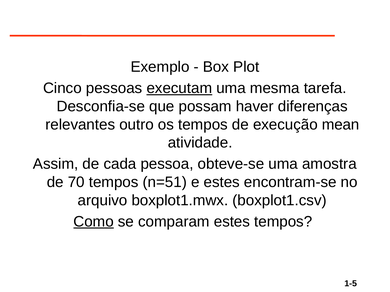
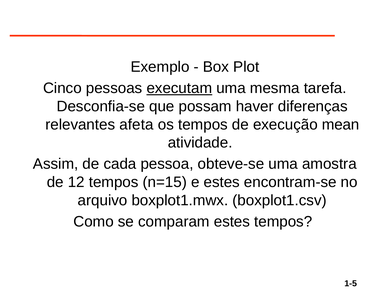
outro: outro -> afeta
70: 70 -> 12
n=51: n=51 -> n=15
Como underline: present -> none
